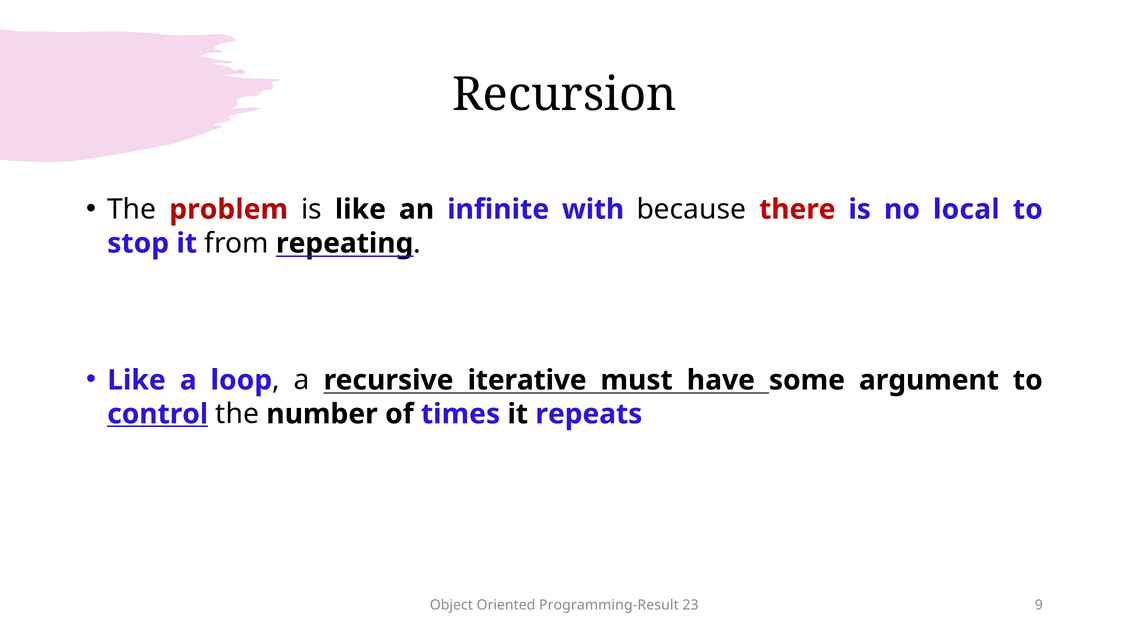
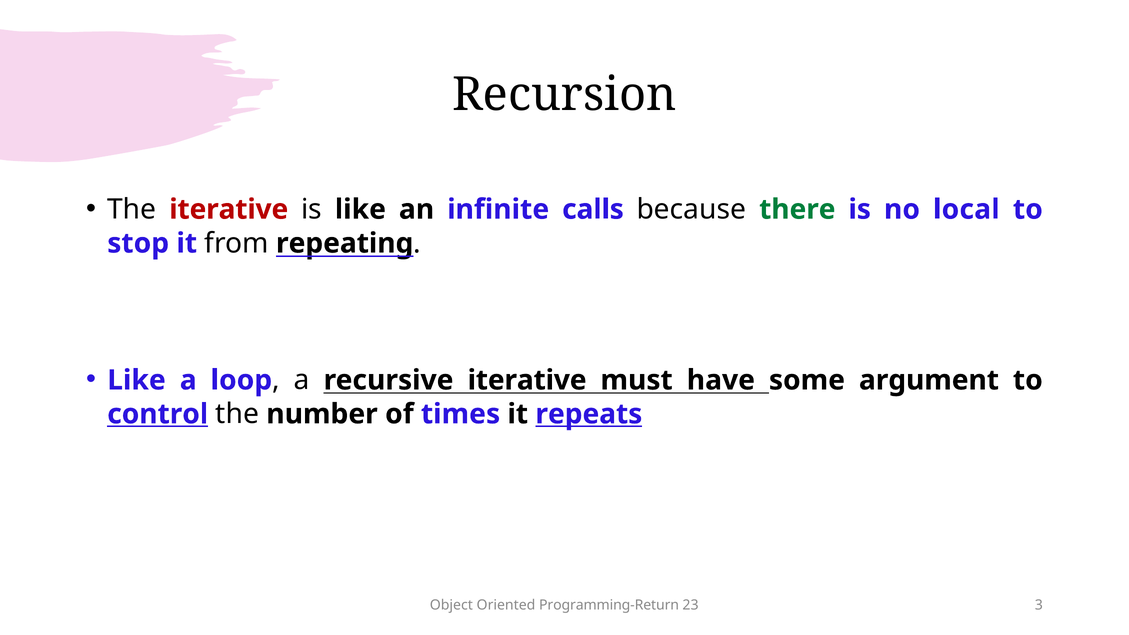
The problem: problem -> iterative
with: with -> calls
there colour: red -> green
repeats underline: none -> present
Programming-Result: Programming-Result -> Programming-Return
9: 9 -> 3
